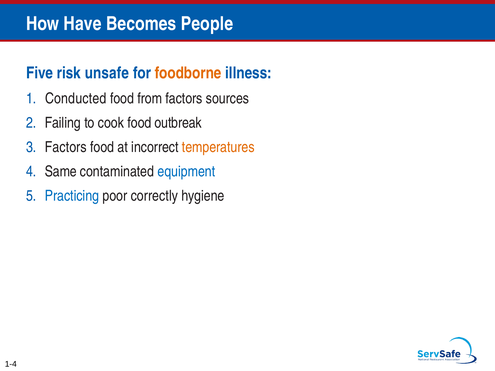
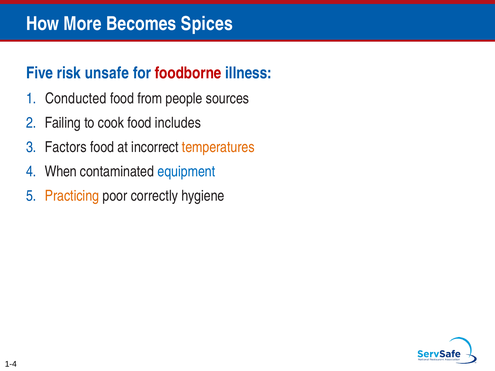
Have: Have -> More
People: People -> Spices
foodborne colour: orange -> red
from factors: factors -> people
outbreak: outbreak -> includes
Same: Same -> When
Practicing colour: blue -> orange
